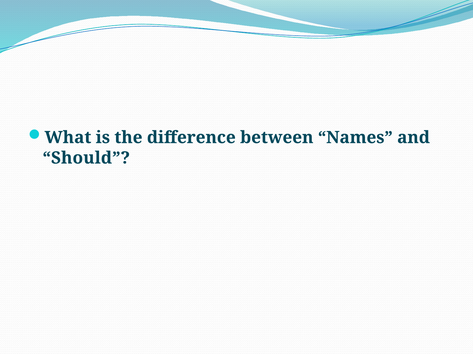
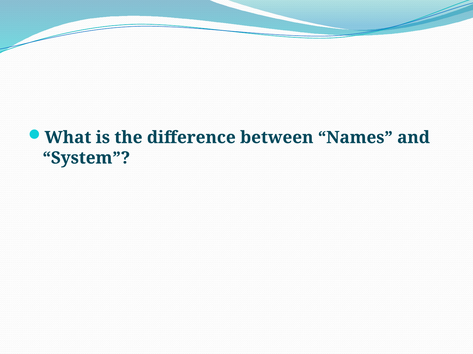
Should: Should -> System
